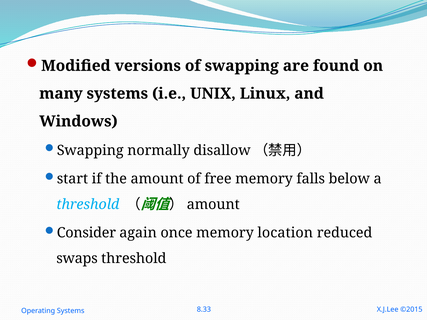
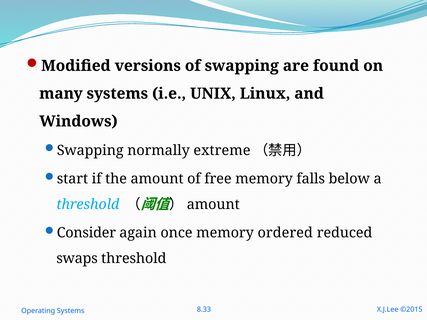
disallow: disallow -> extreme
location: location -> ordered
